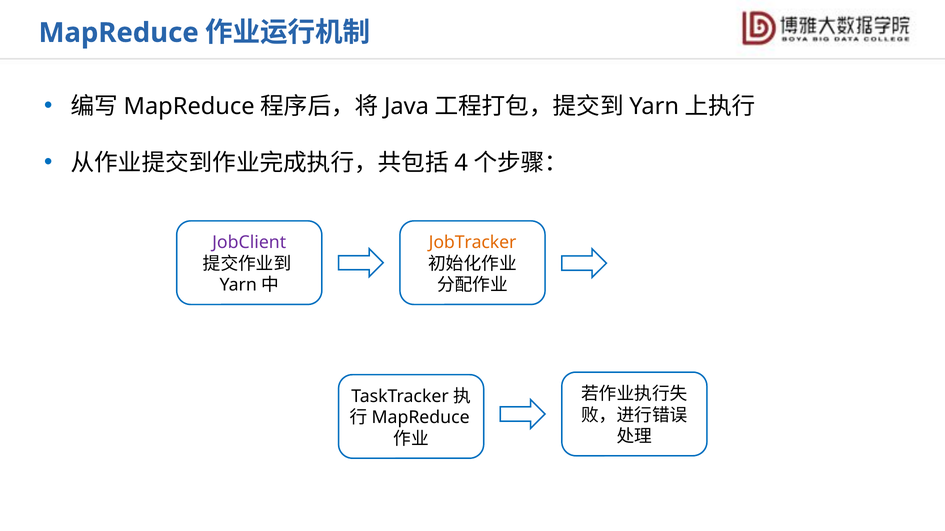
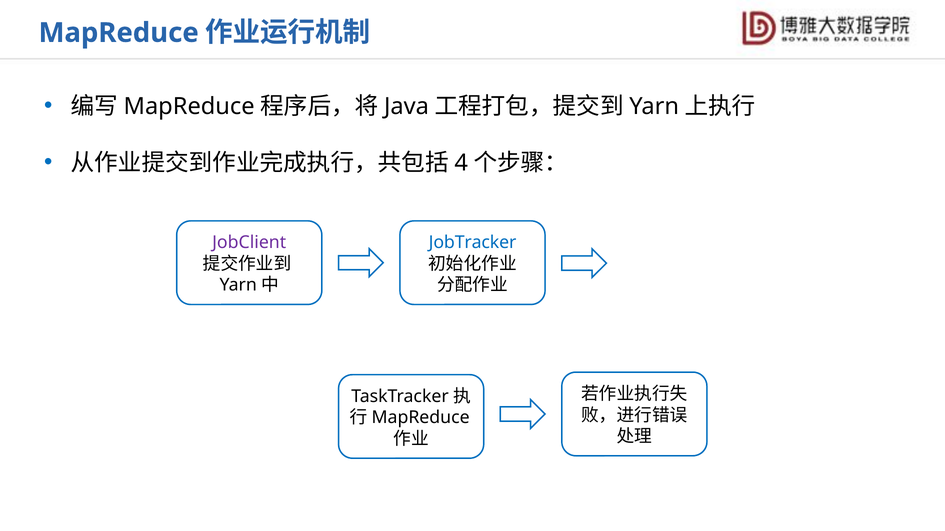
JobTracker colour: orange -> blue
